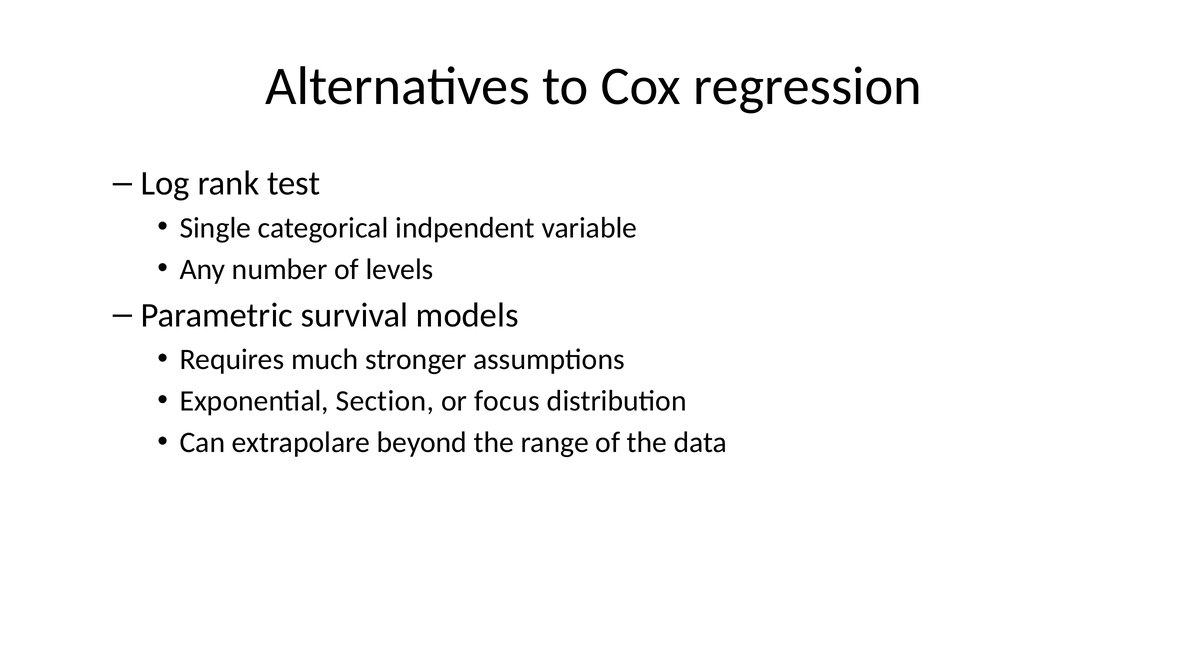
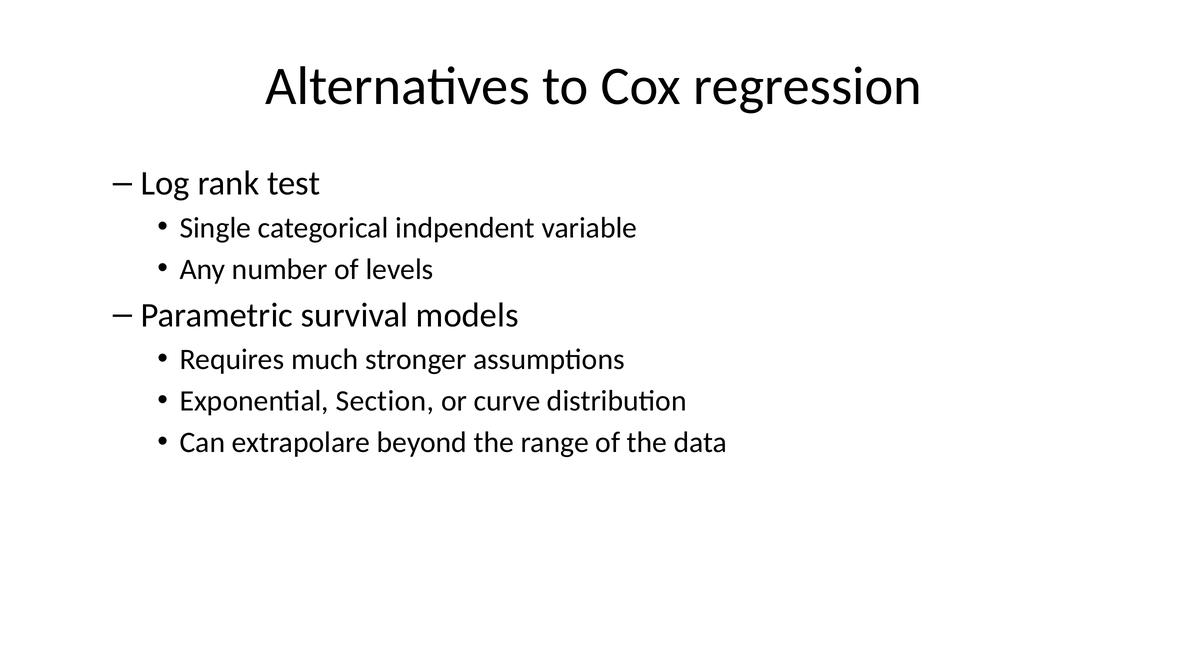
focus: focus -> curve
